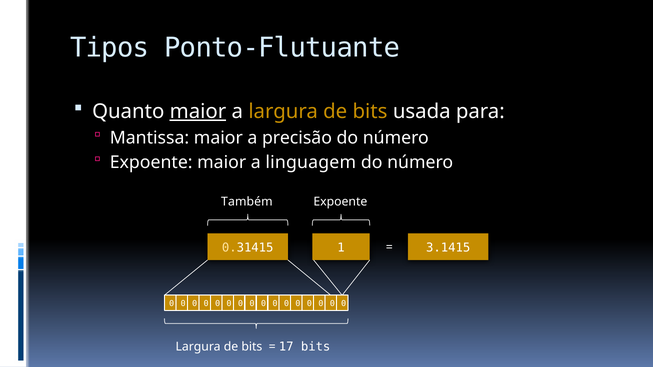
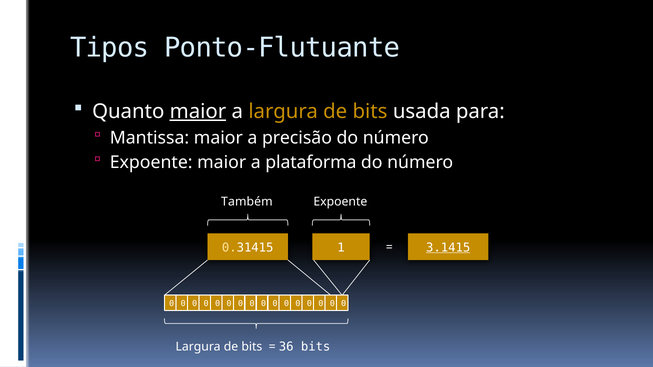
linguagem: linguagem -> plataforma
3.1415 underline: none -> present
17: 17 -> 36
